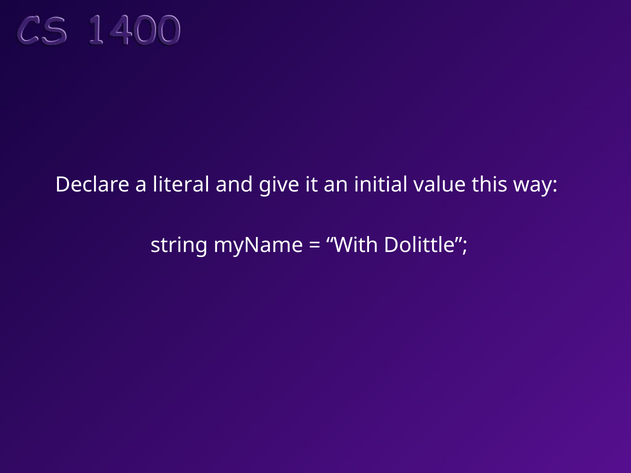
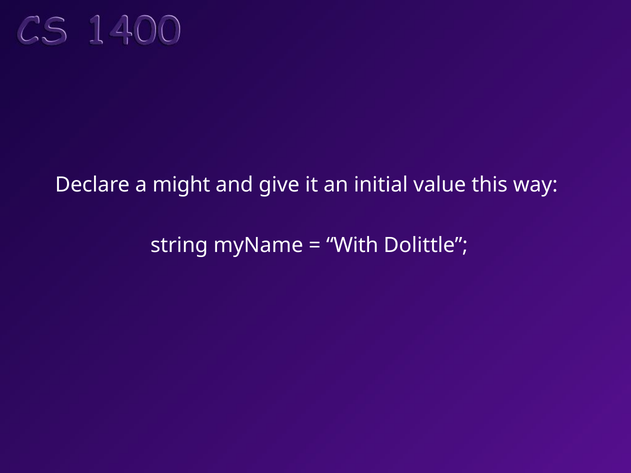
literal: literal -> might
